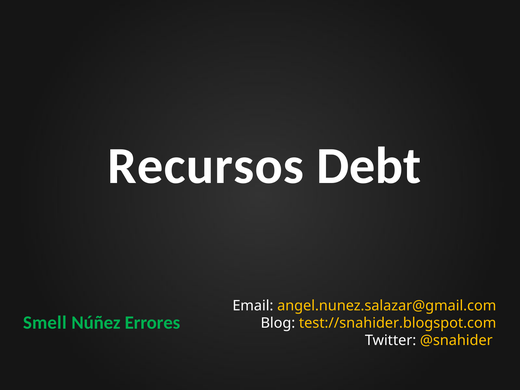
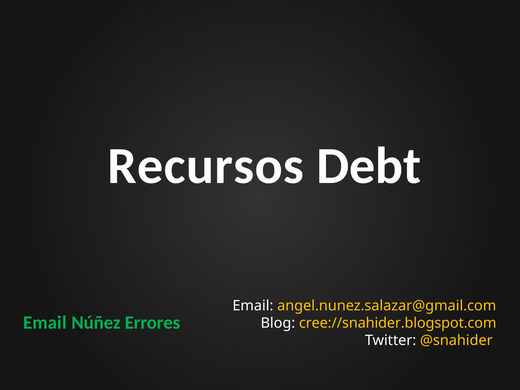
Smell at (45, 323): Smell -> Email
test://snahider.blogspot.com: test://snahider.blogspot.com -> cree://snahider.blogspot.com
